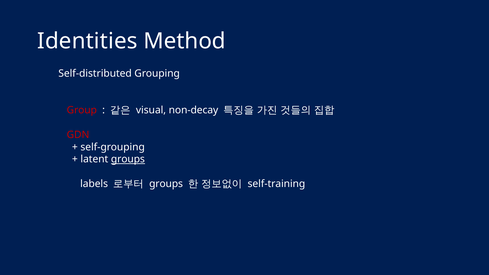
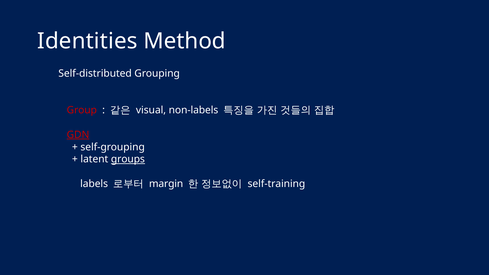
non-decay: non-decay -> non-labels
GDN underline: none -> present
groups at (166, 184): groups -> margin
